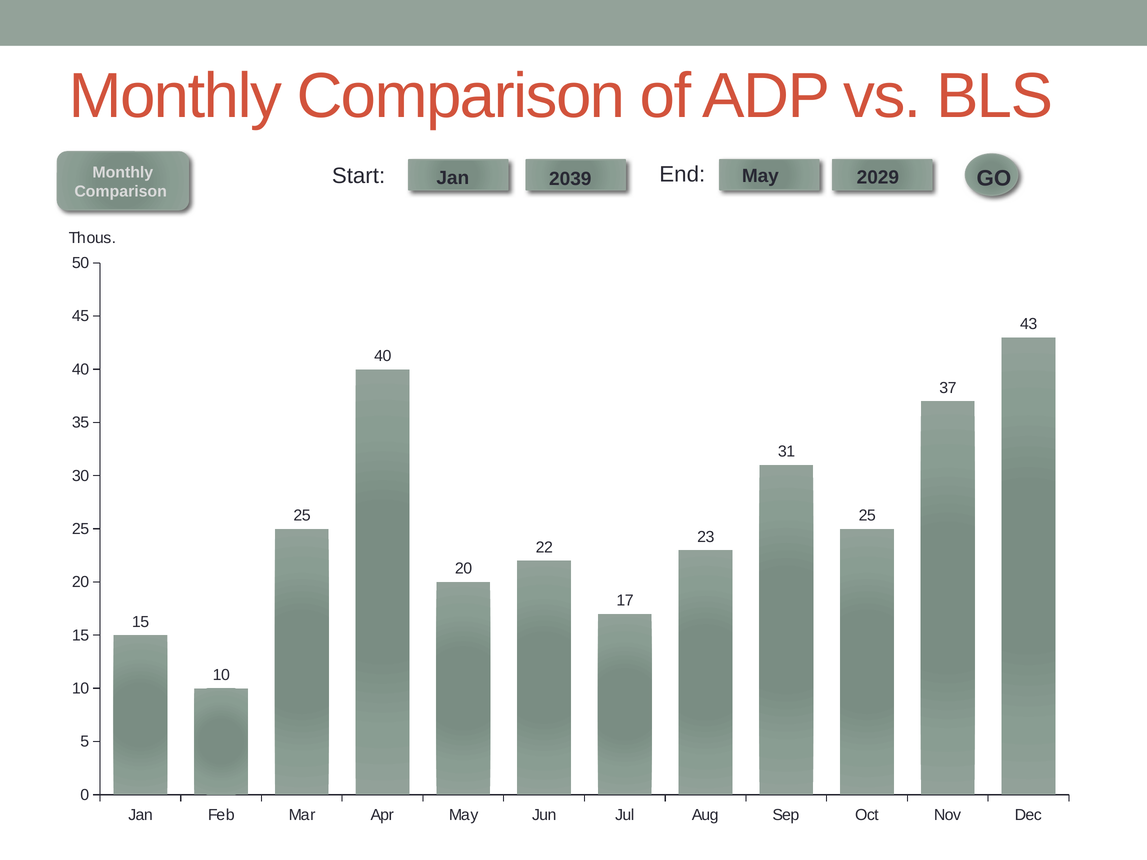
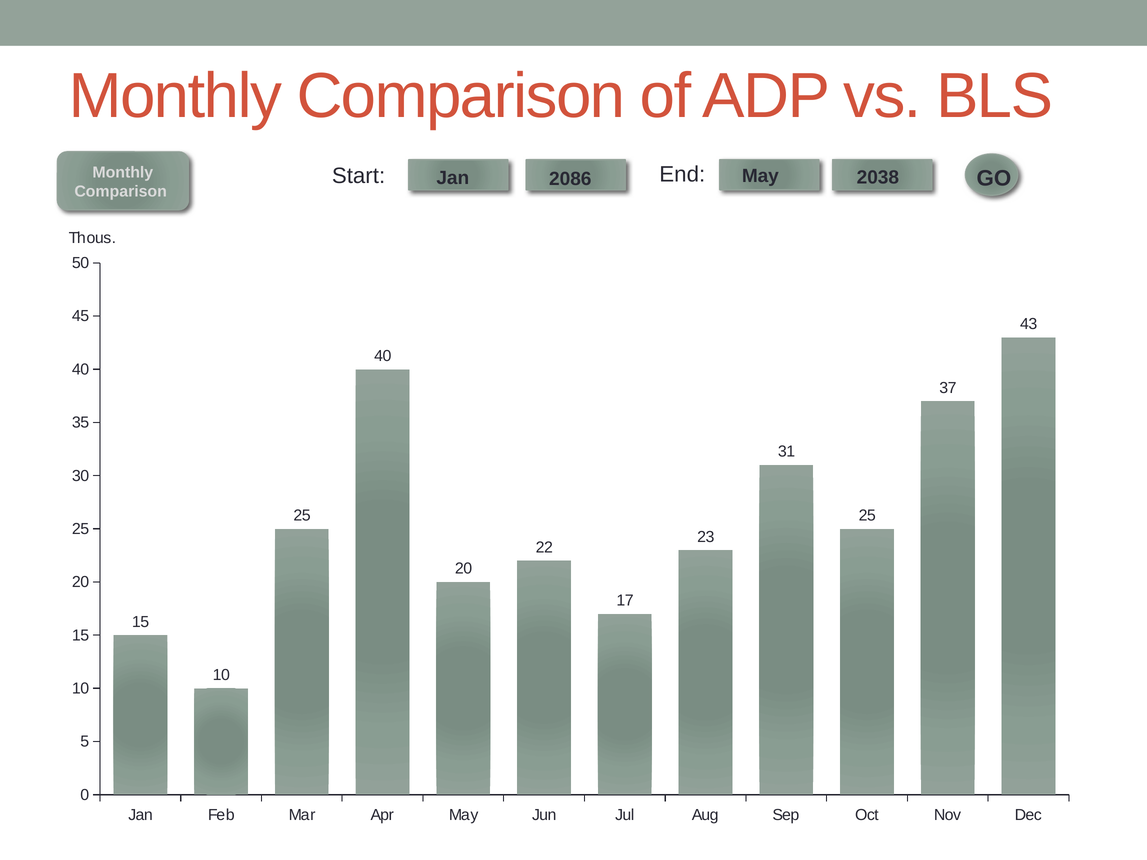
2039: 2039 -> 2086
2029: 2029 -> 2038
